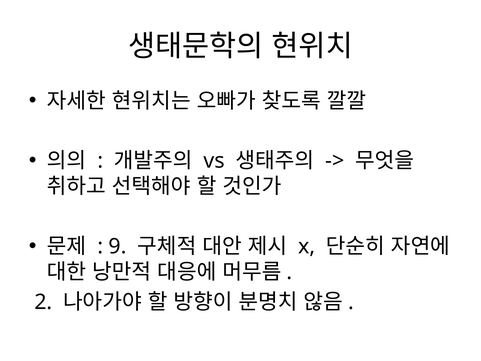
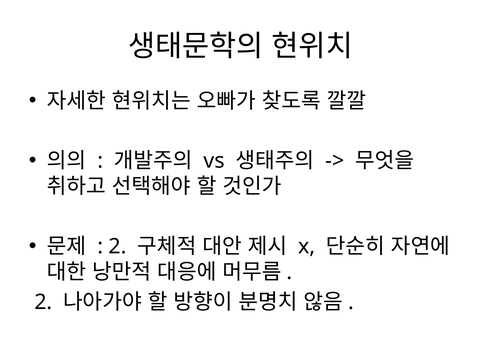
9 at (118, 246): 9 -> 2
